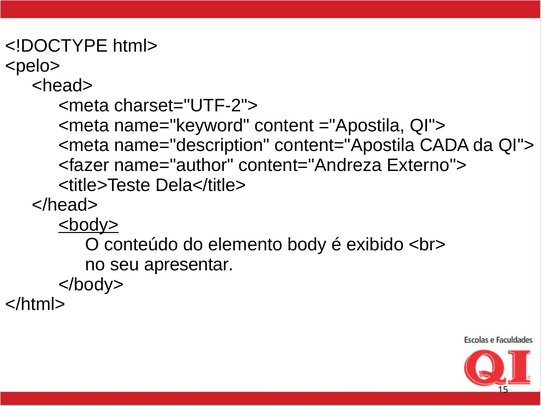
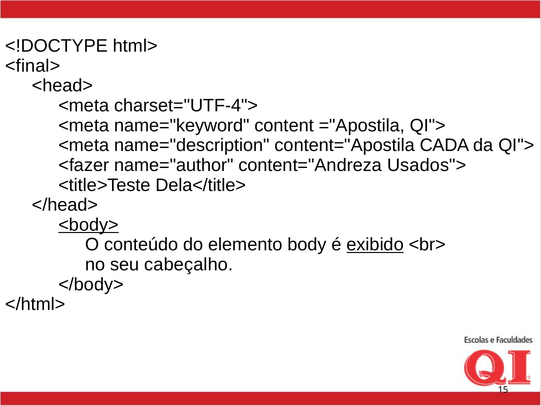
<pelo>: <pelo> -> <final>
charset="UTF-2">: charset="UTF-2"> -> charset="UTF-4">
Externo">: Externo"> -> Usados">
exibido underline: none -> present
apresentar: apresentar -> cabeçalho
